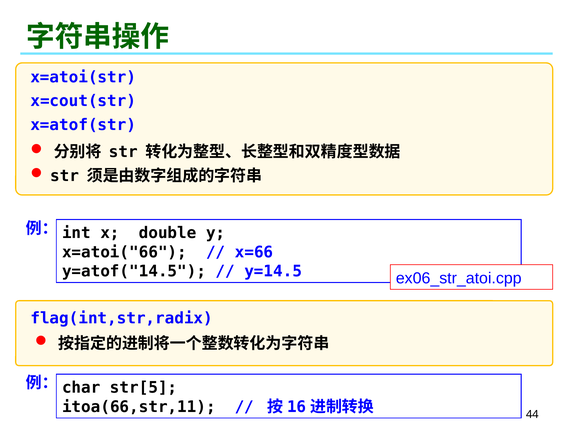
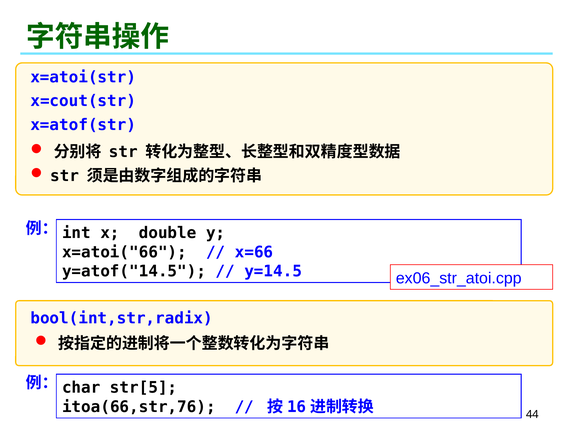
flag(int,str,radix: flag(int,str,radix -> bool(int,str,radix
itoa(66,str,11: itoa(66,str,11 -> itoa(66,str,76
